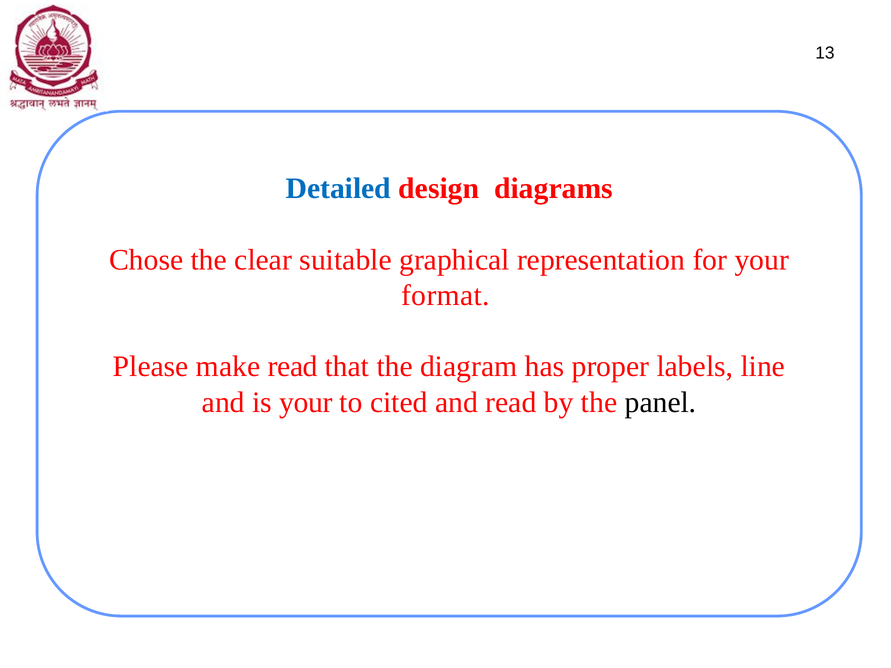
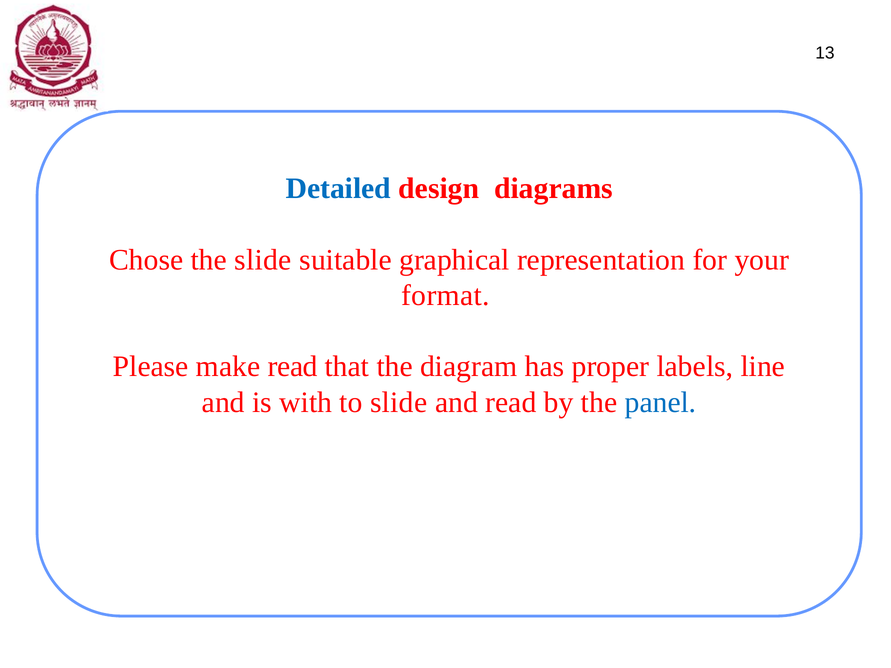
the clear: clear -> slide
is your: your -> with
to cited: cited -> slide
panel colour: black -> blue
